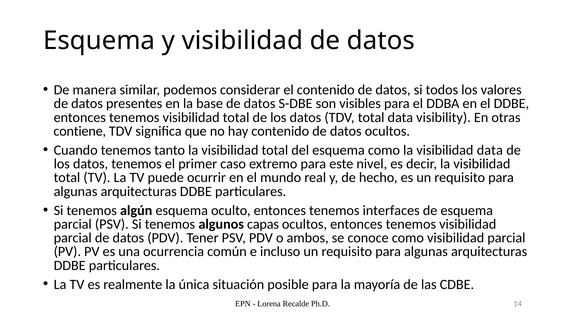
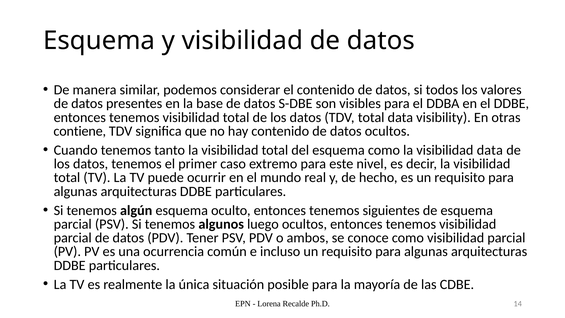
interfaces: interfaces -> siguientes
capas: capas -> luego
